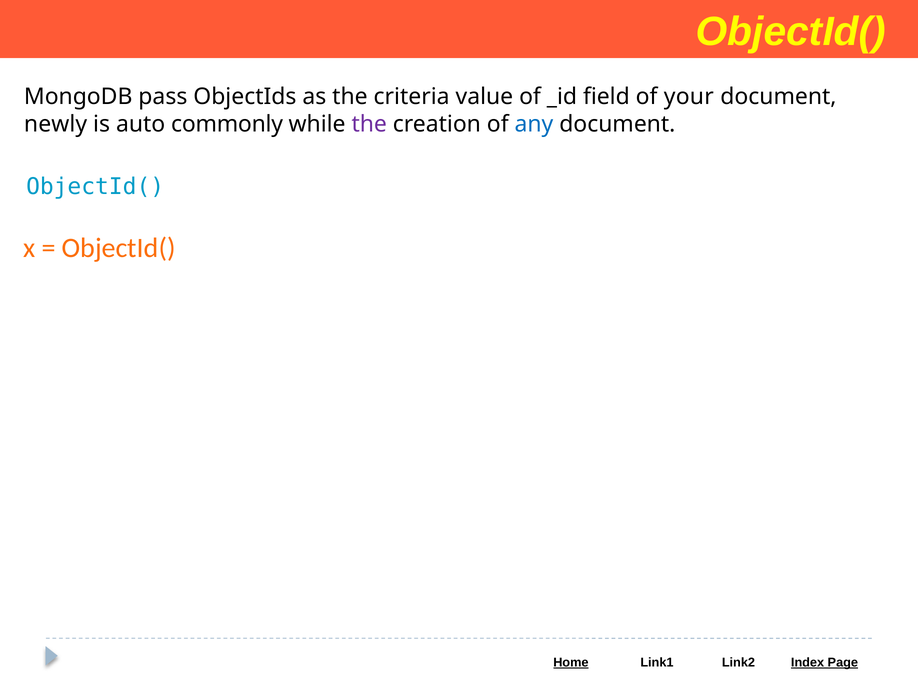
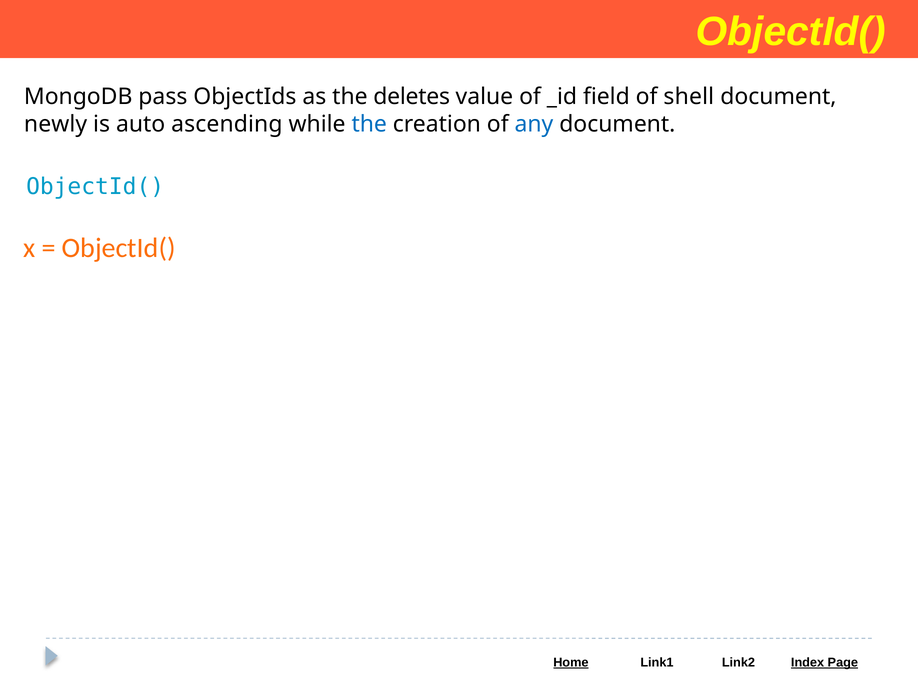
criteria: criteria -> deletes
your: your -> shell
commonly: commonly -> ascending
the at (369, 124) colour: purple -> blue
